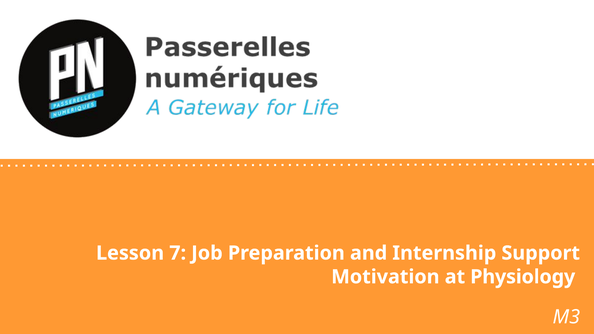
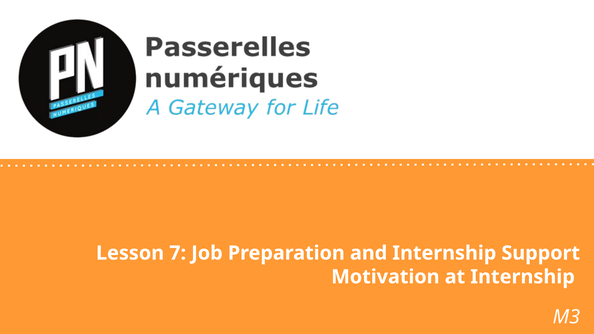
at Physiology: Physiology -> Internship
